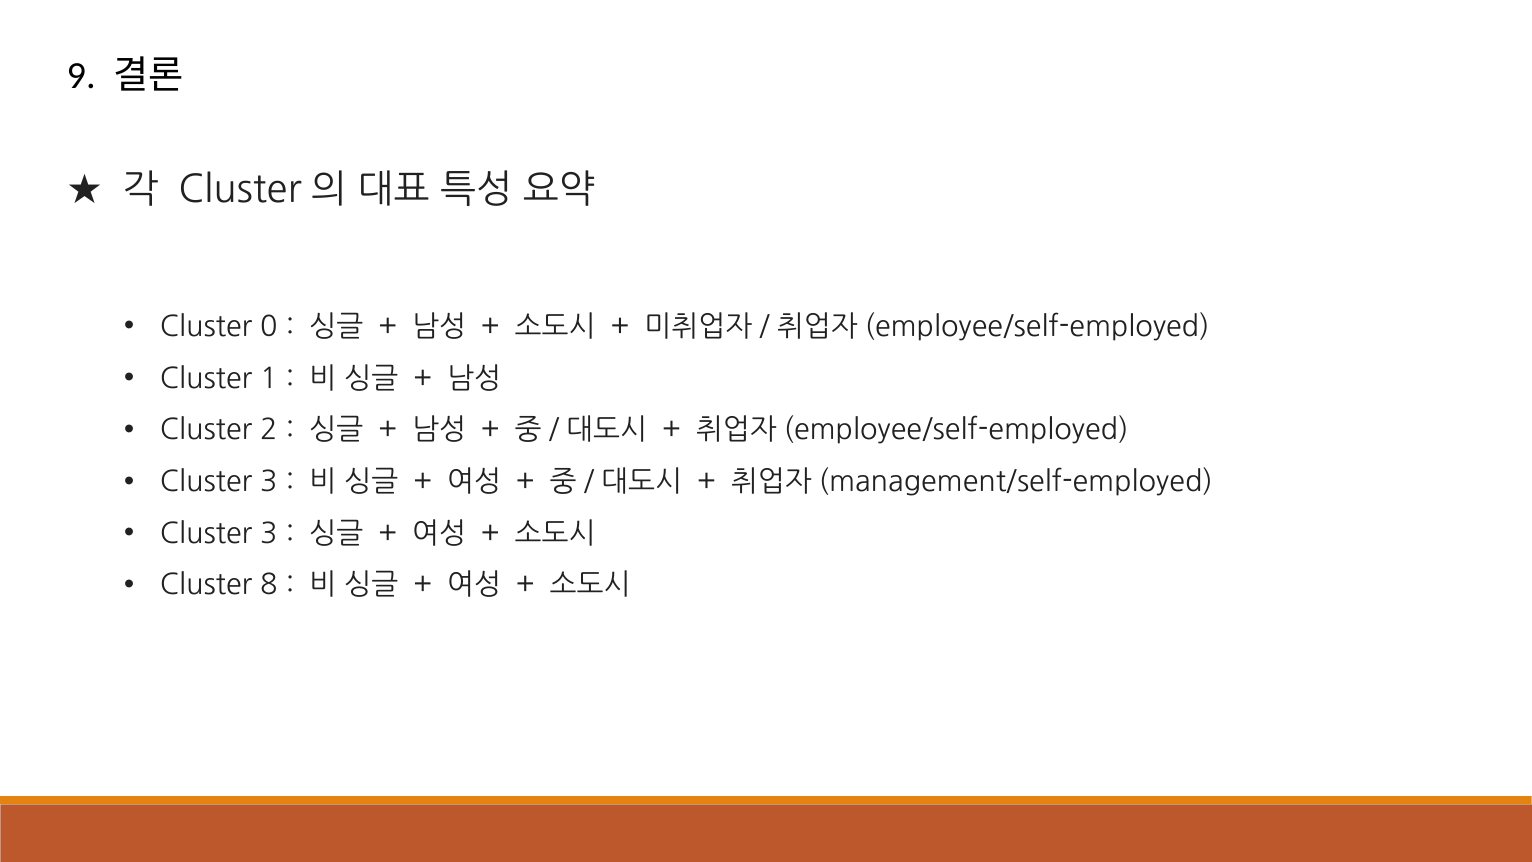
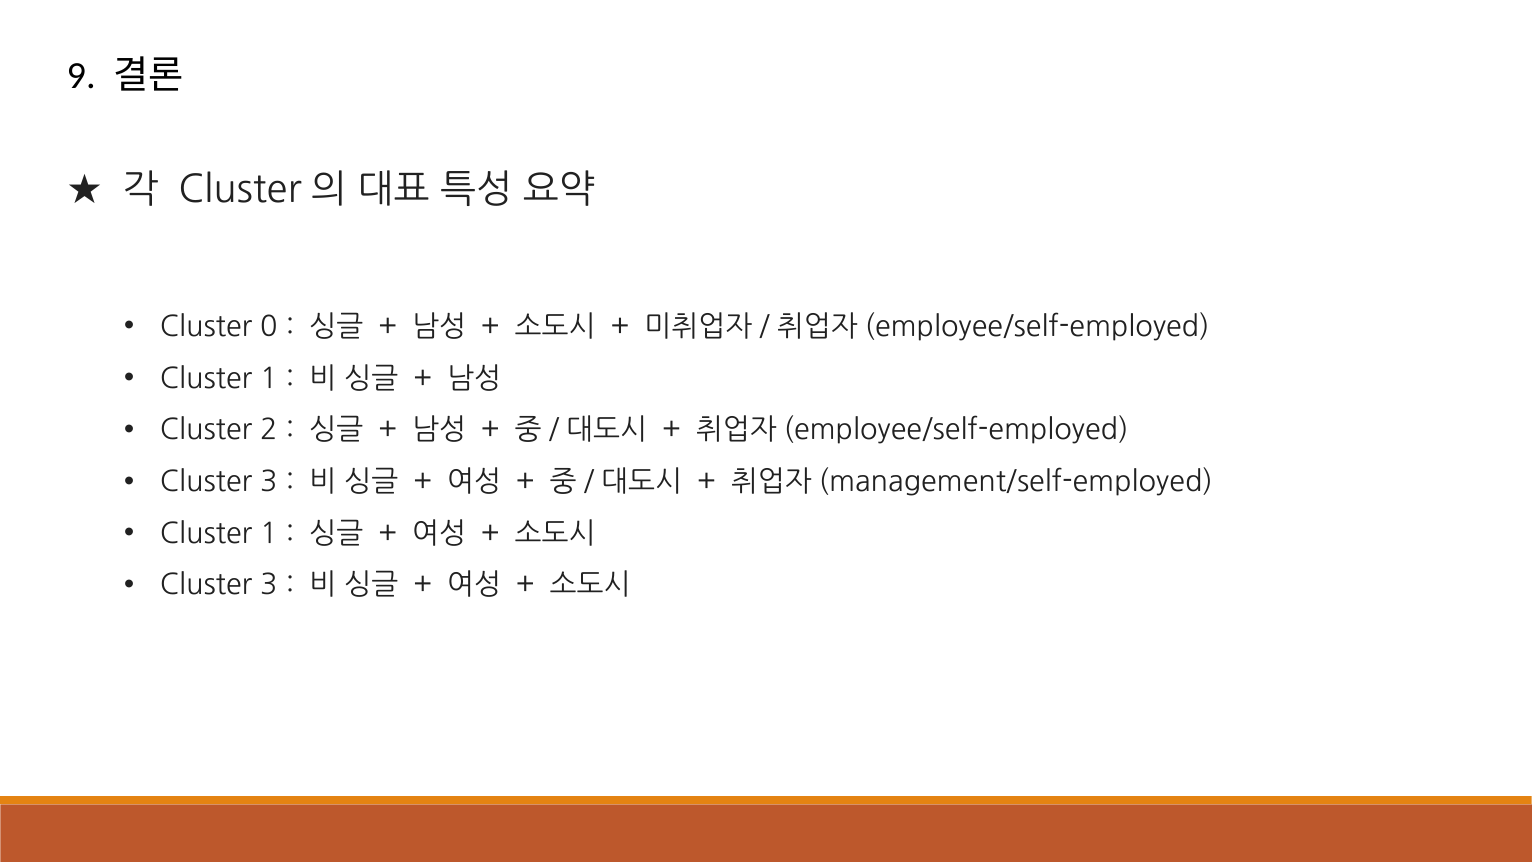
3 at (269, 534): 3 -> 1
8 at (269, 585): 8 -> 3
